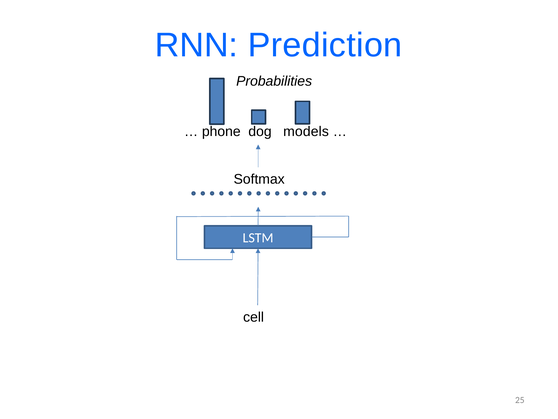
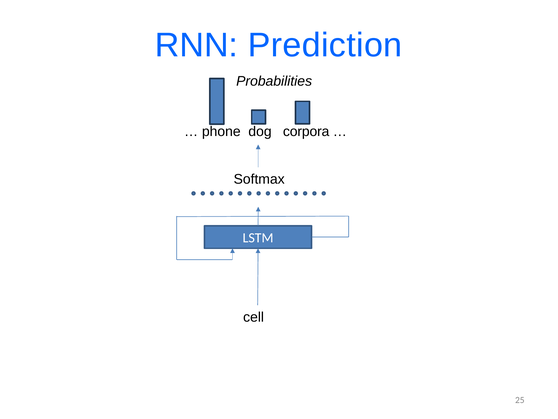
models: models -> corpora
